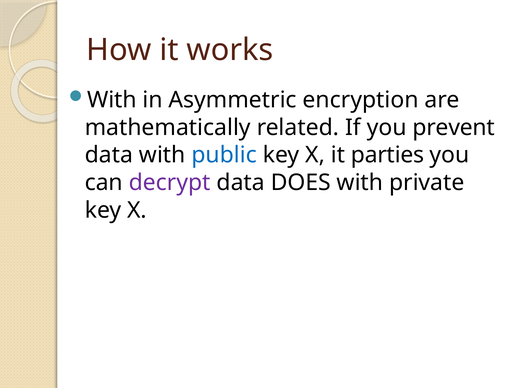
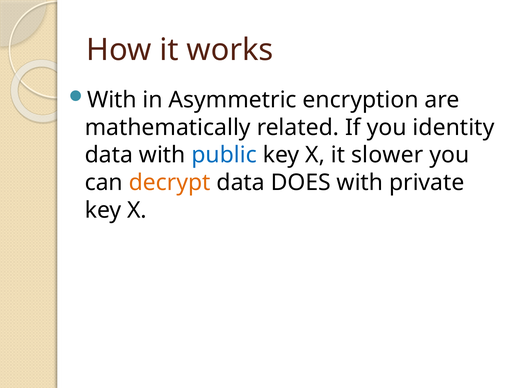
prevent: prevent -> identity
parties: parties -> slower
decrypt colour: purple -> orange
